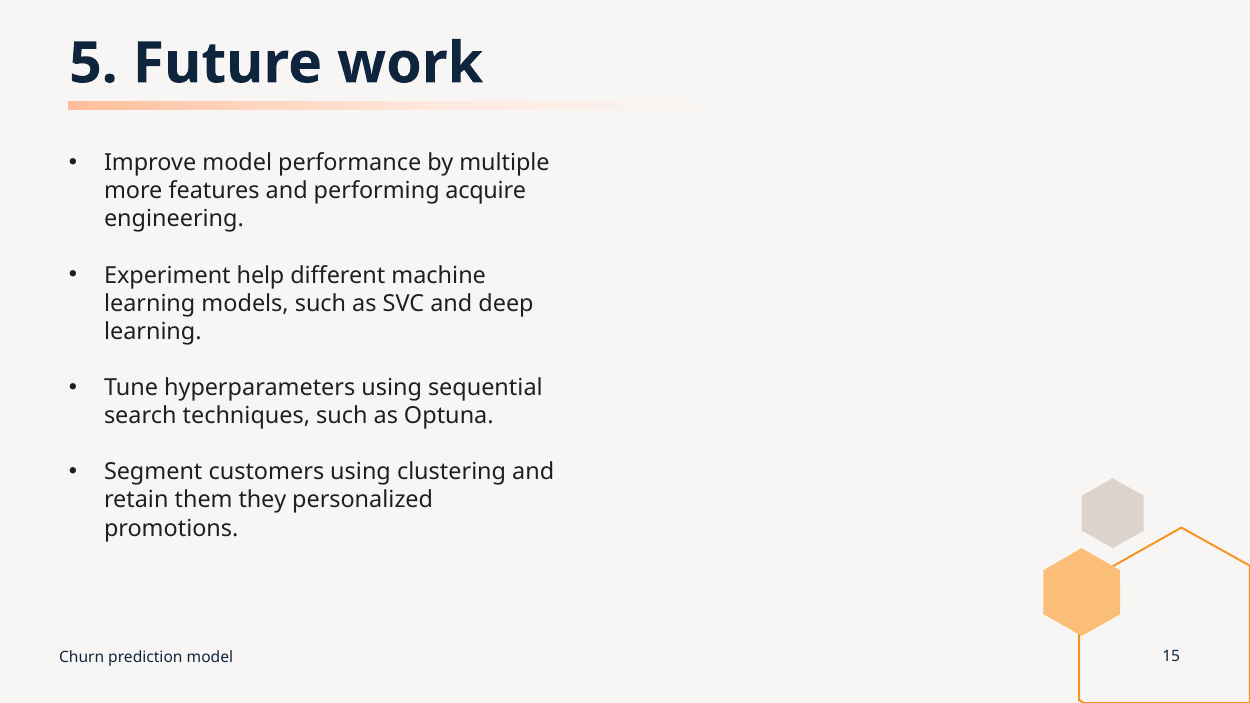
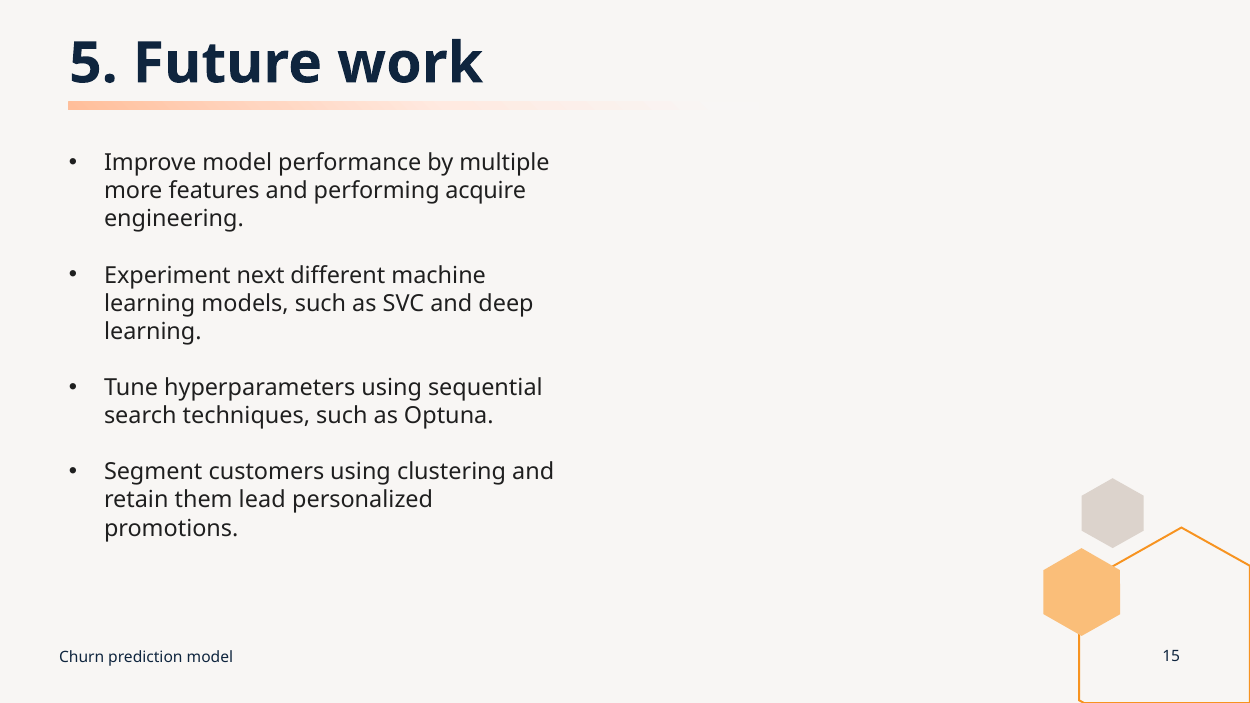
help: help -> next
they: they -> lead
